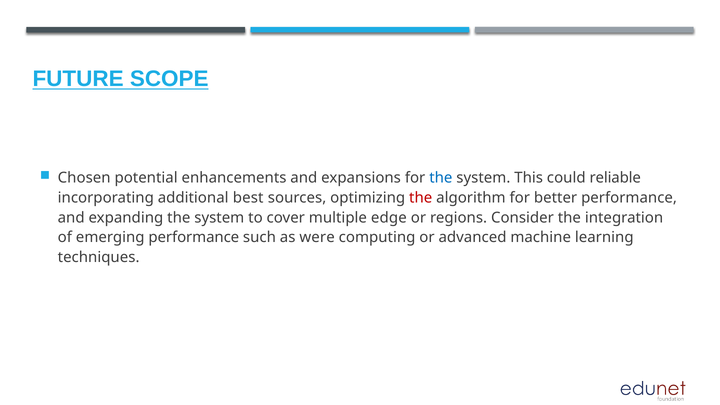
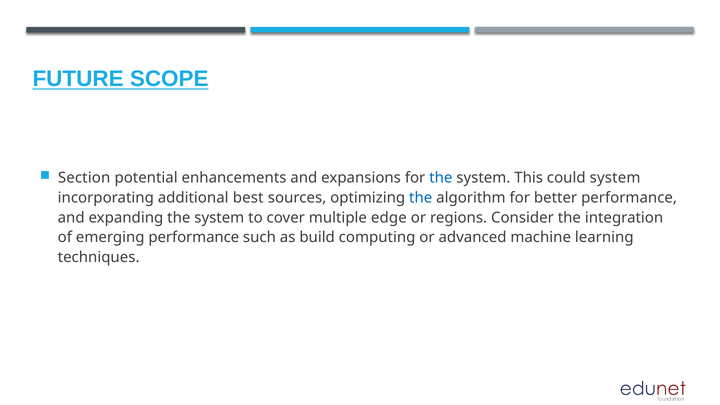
Chosen: Chosen -> Section
could reliable: reliable -> system
the at (421, 198) colour: red -> blue
were: were -> build
